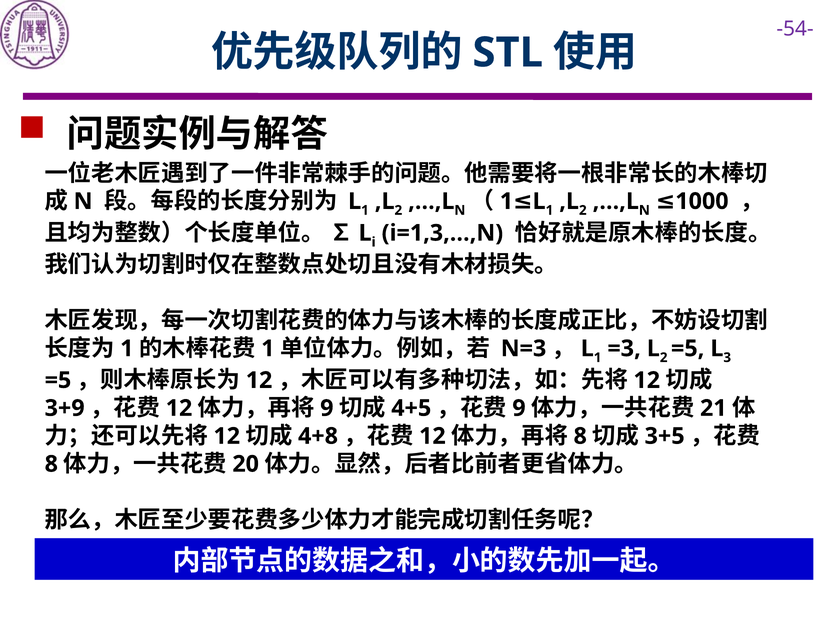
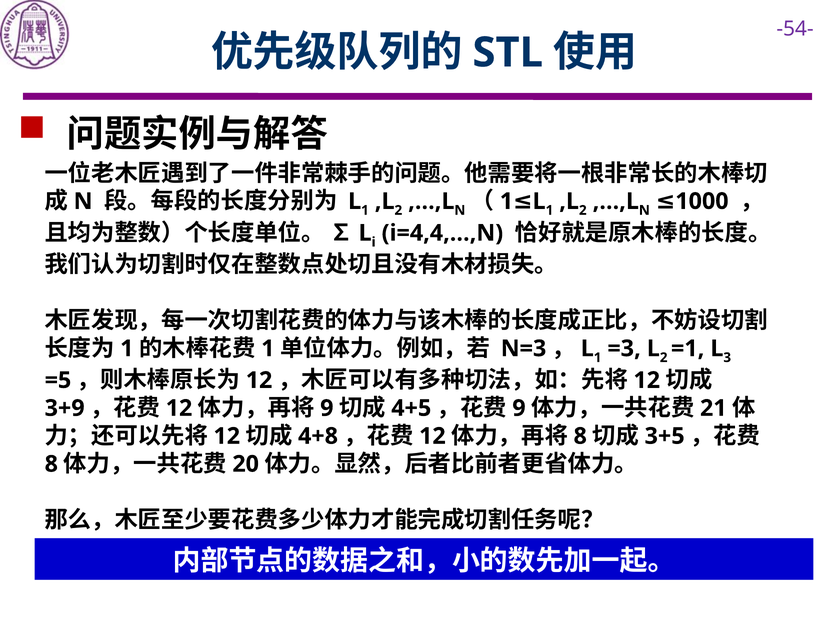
i=1,3,…,N: i=1,3,…,N -> i=4,4,…,N
=5 at (688, 349): =5 -> =1
